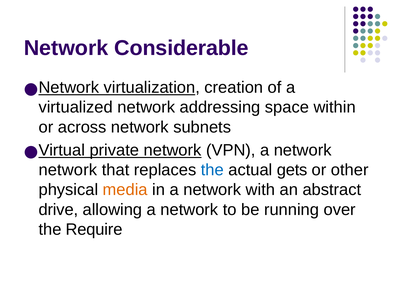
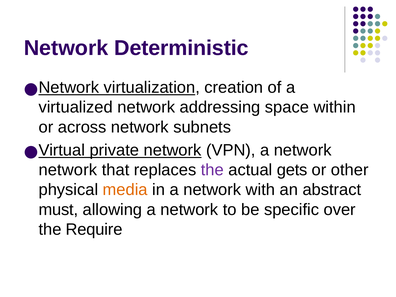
Considerable: Considerable -> Deterministic
the at (212, 170) colour: blue -> purple
drive: drive -> must
running: running -> specific
